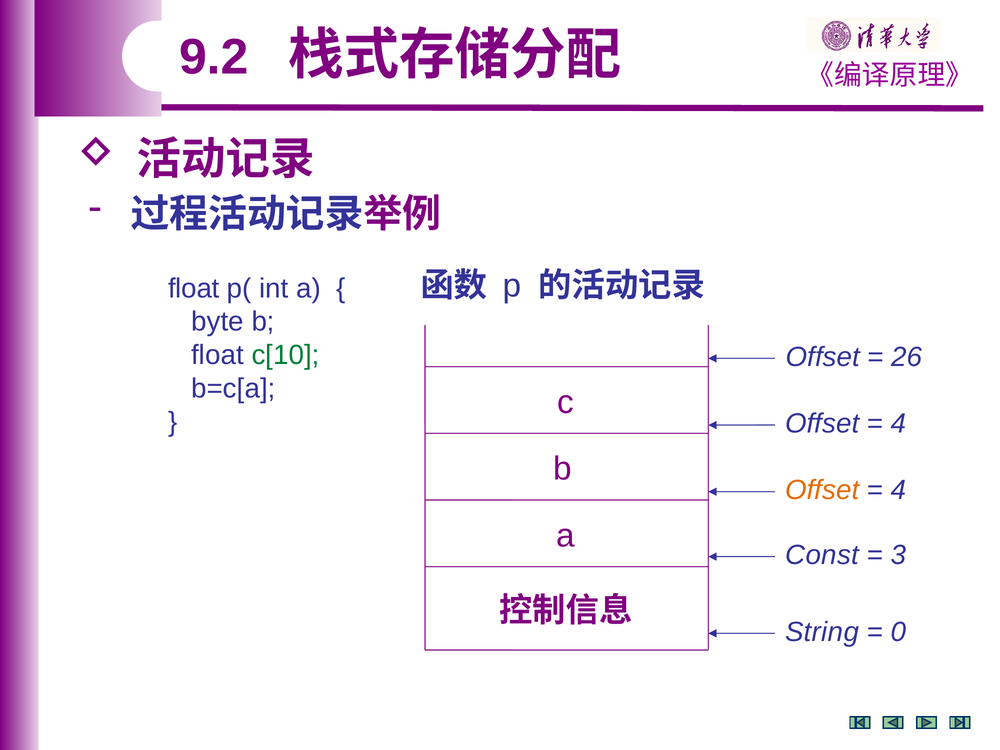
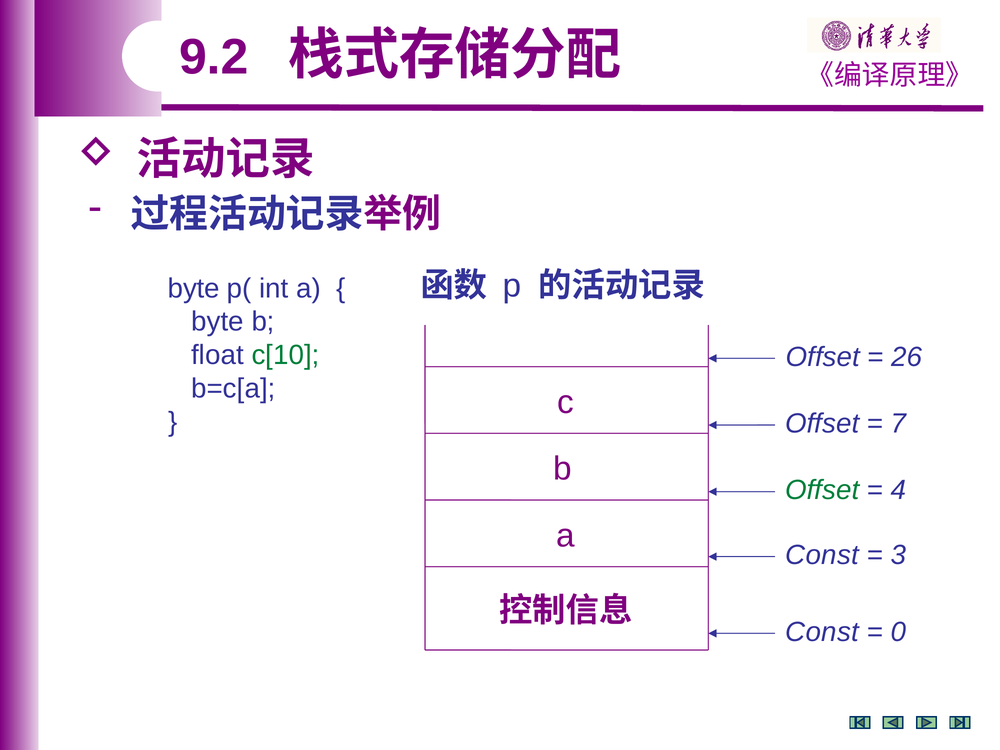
float at (194, 288): float -> byte
4 at (899, 424): 4 -> 7
Offset at (822, 490) colour: orange -> green
String at (822, 632): String -> Const
